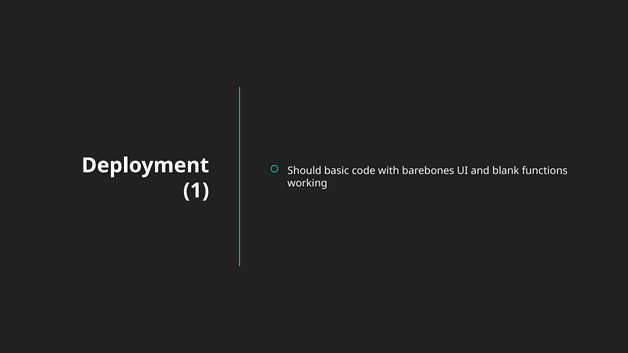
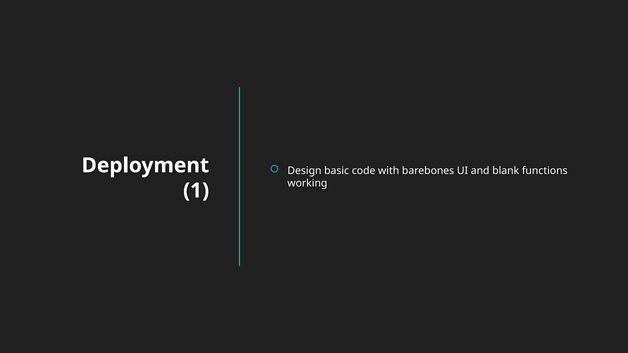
Should: Should -> Design
